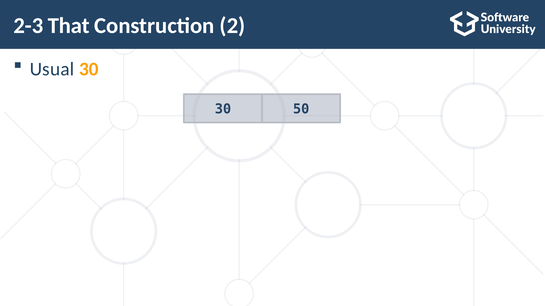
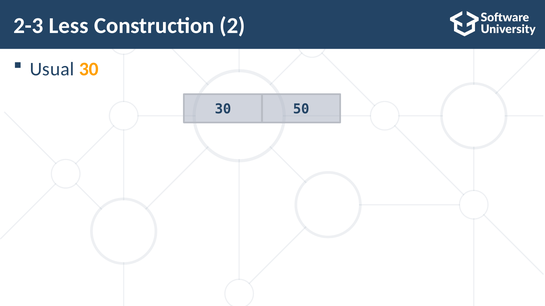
That: That -> Less
